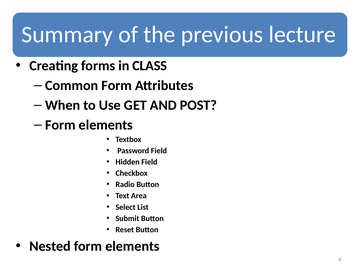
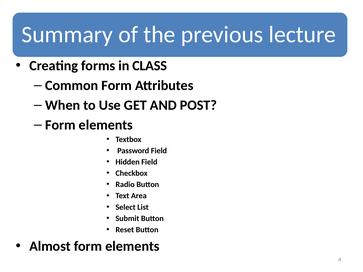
Nested: Nested -> Almost
